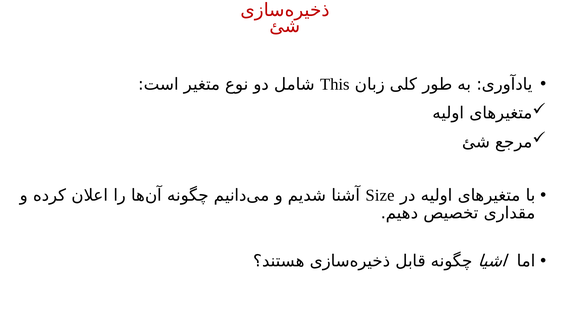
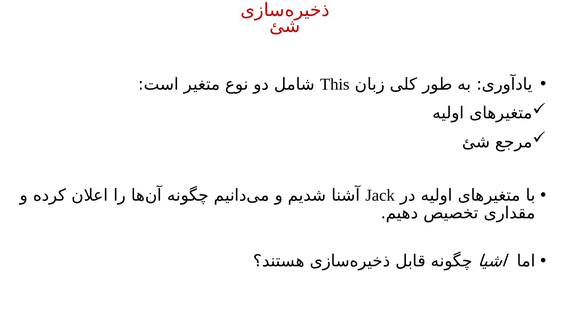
Size: Size -> Jack
